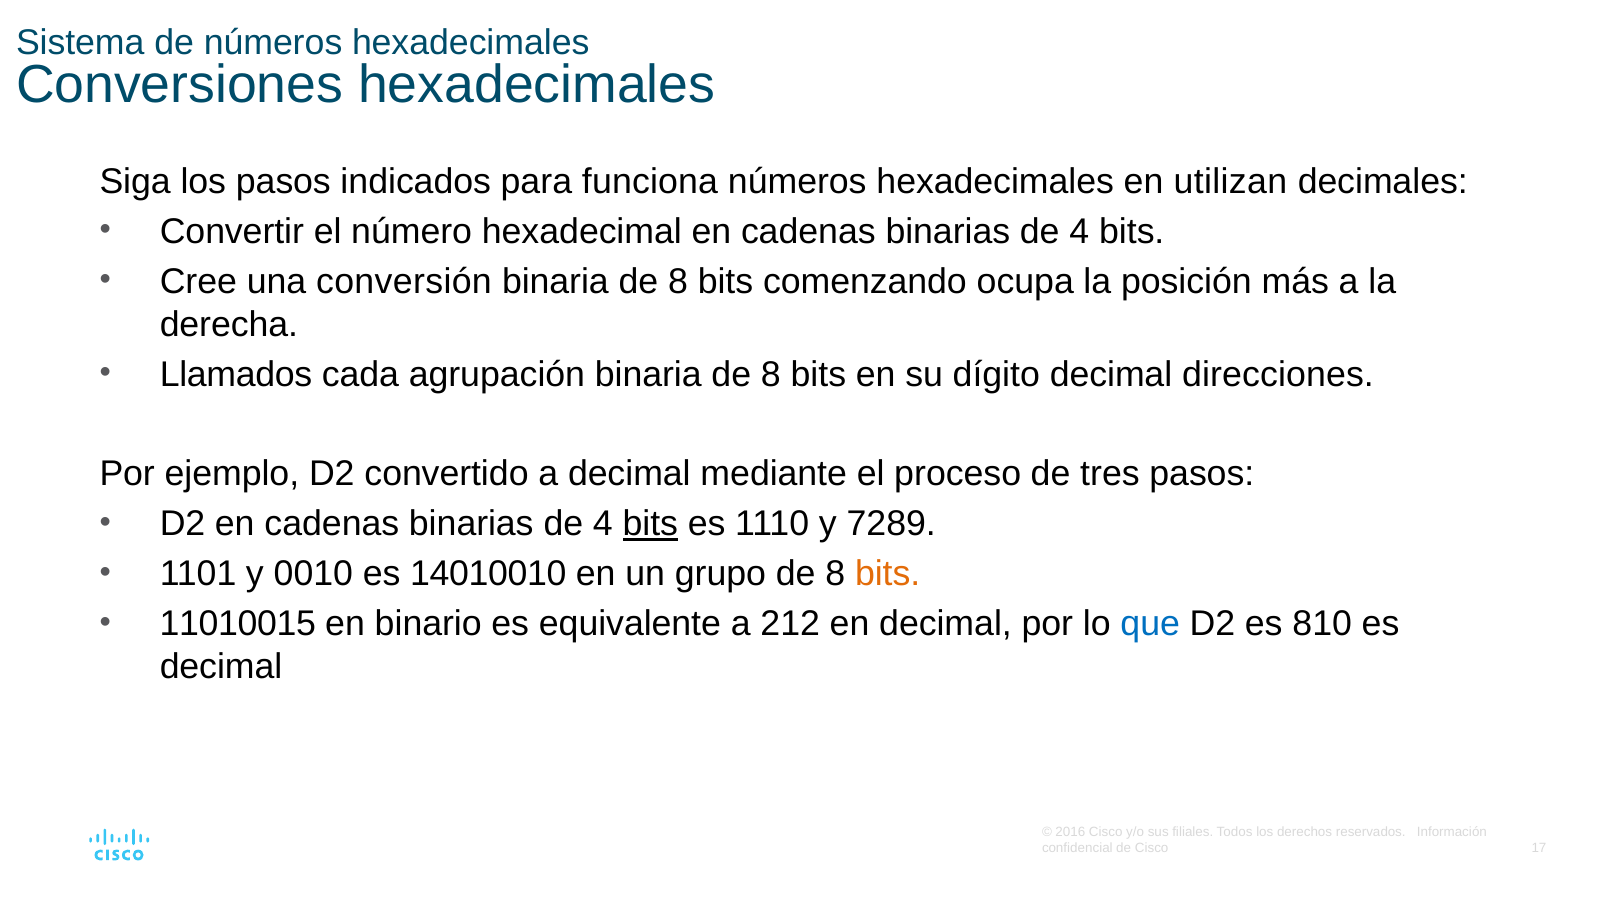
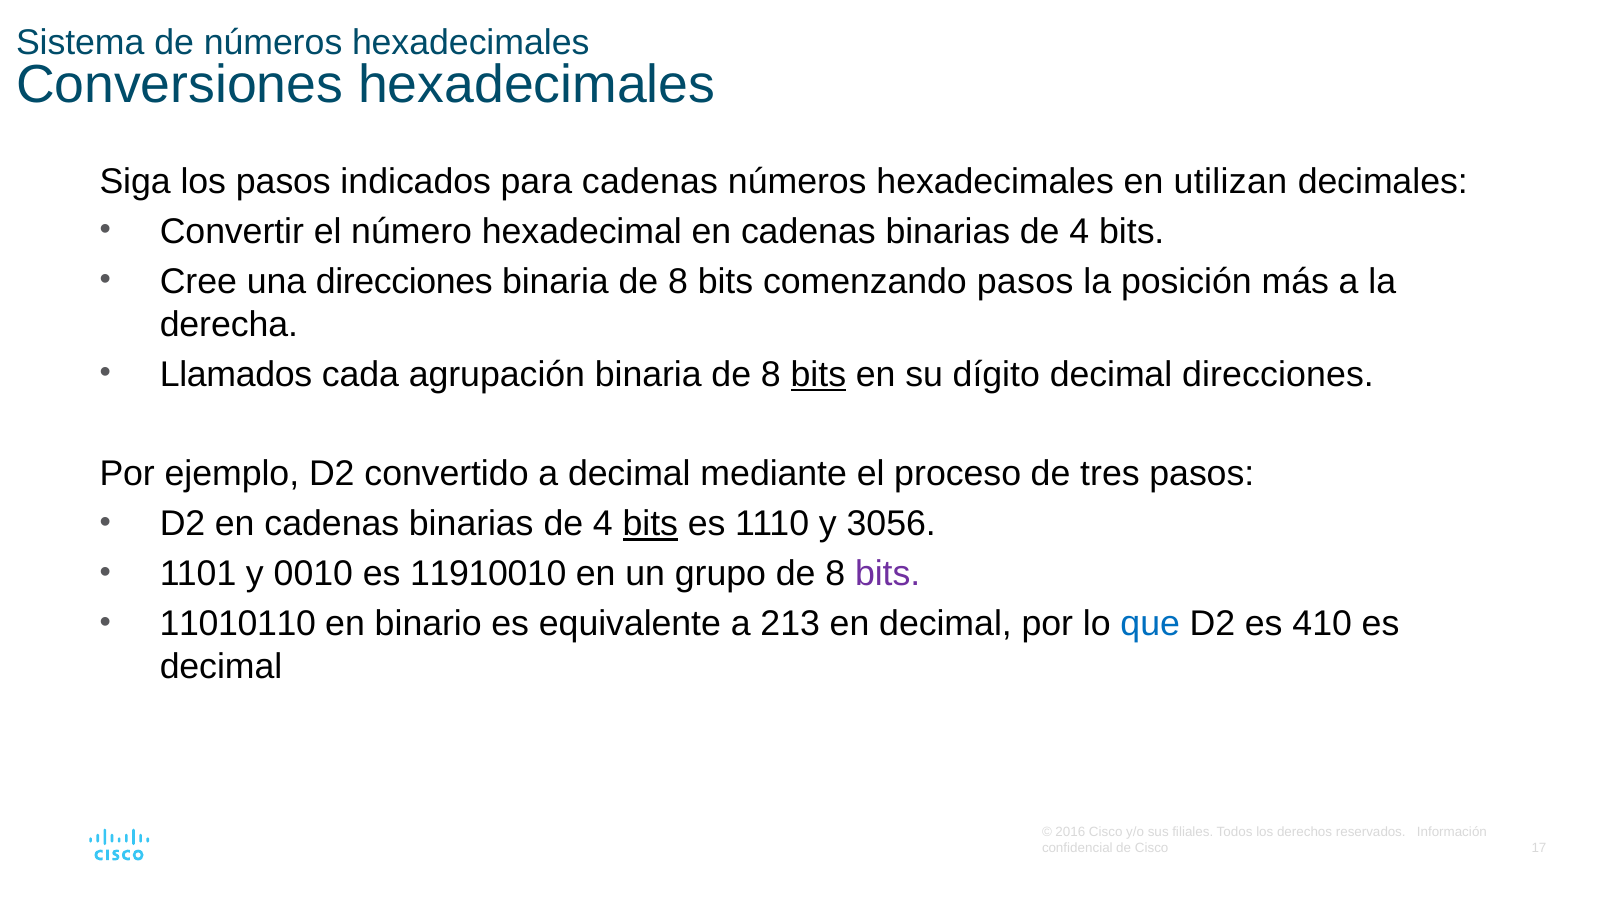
para funciona: funciona -> cadenas
una conversión: conversión -> direcciones
comenzando ocupa: ocupa -> pasos
bits at (818, 374) underline: none -> present
7289: 7289 -> 3056
14010010: 14010010 -> 11910010
bits at (888, 574) colour: orange -> purple
11010015: 11010015 -> 11010110
212: 212 -> 213
810: 810 -> 410
